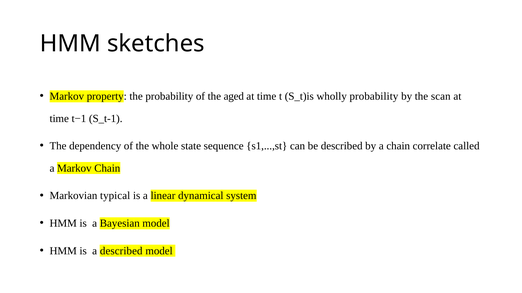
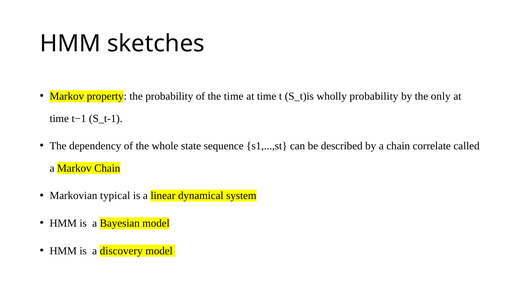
the aged: aged -> time
scan: scan -> only
a described: described -> discovery
